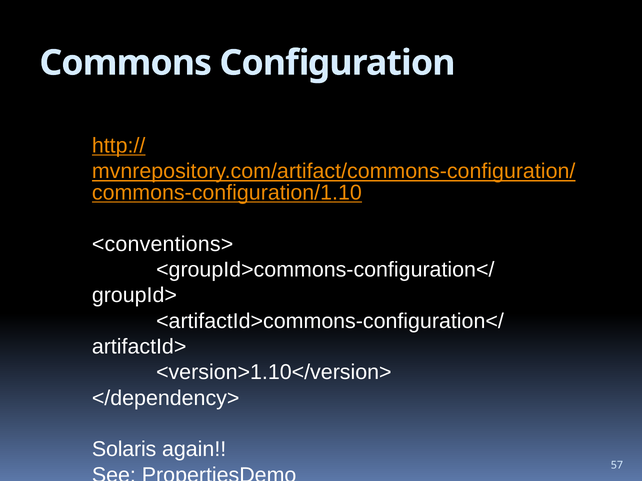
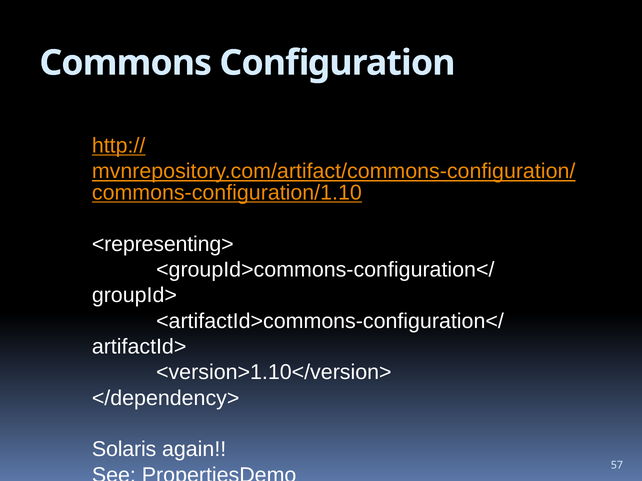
<conventions>: <conventions> -> <representing>
